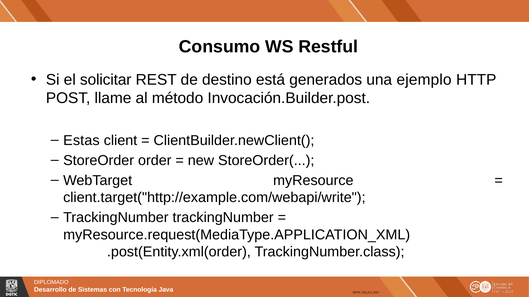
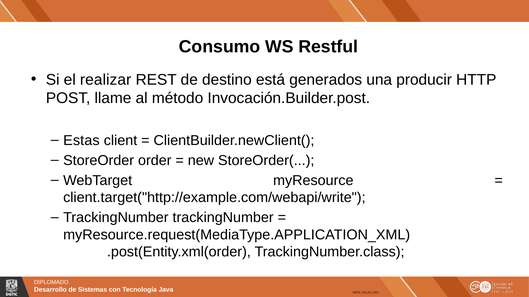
solicitar: solicitar -> realizar
ejemplo: ejemplo -> producir
